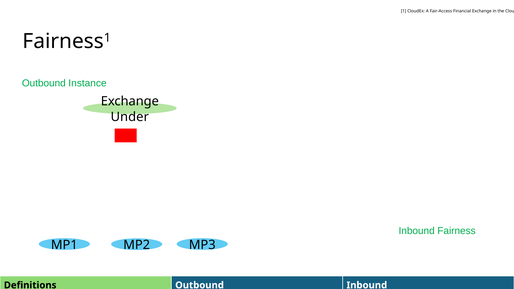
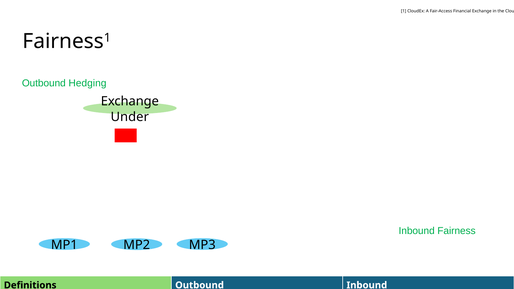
Instance: Instance -> Hedging
